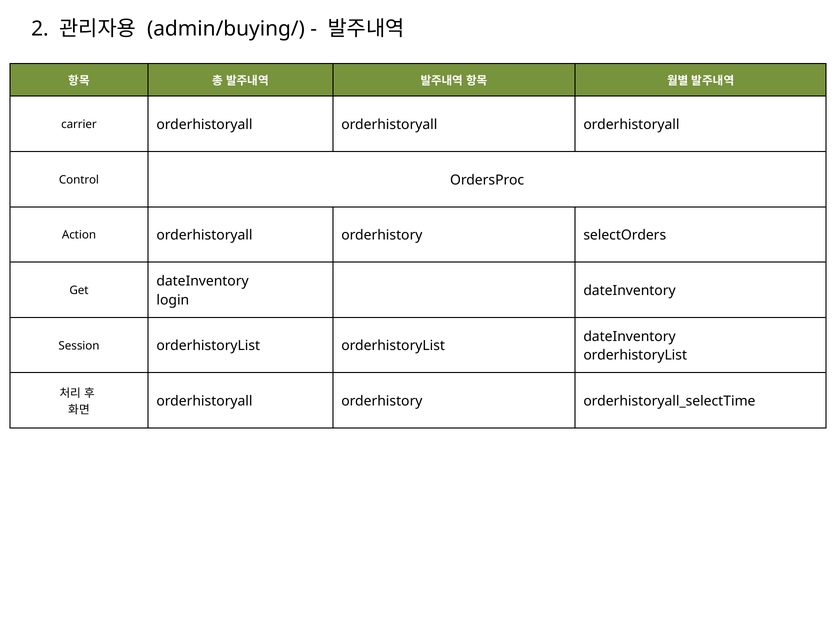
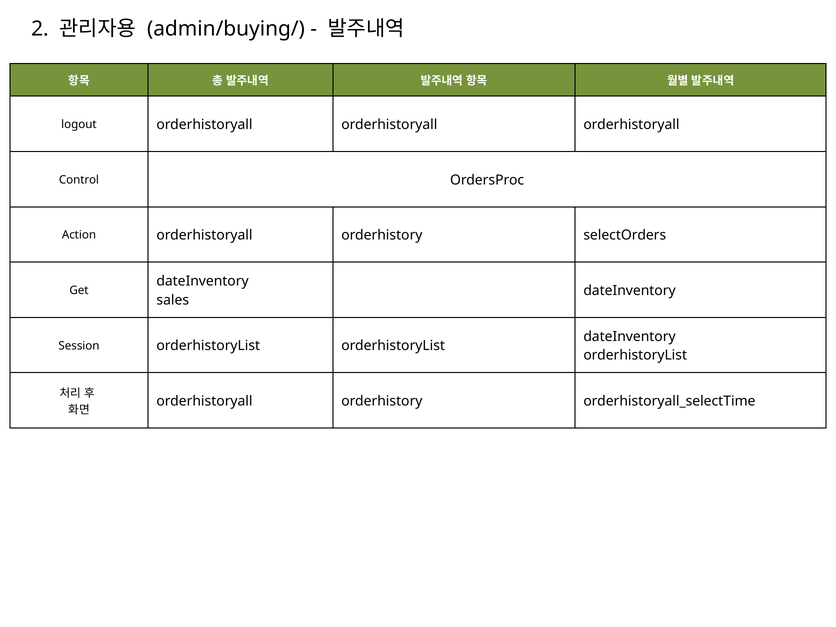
carrier: carrier -> logout
login: login -> sales
